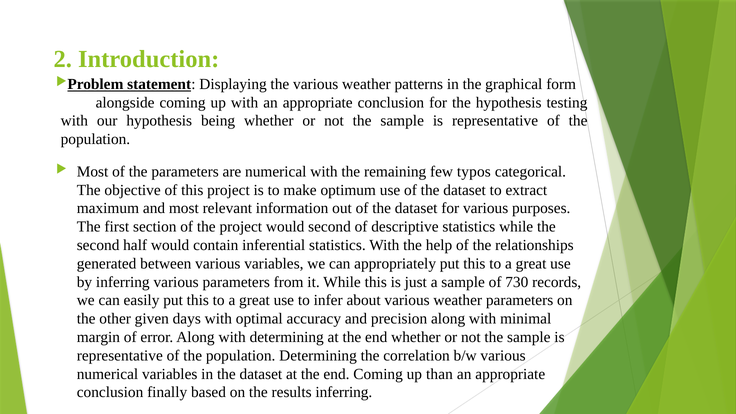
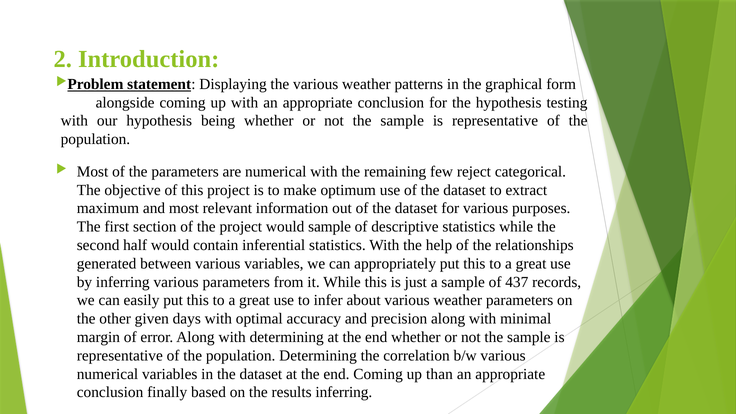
typos: typos -> reject
would second: second -> sample
730: 730 -> 437
